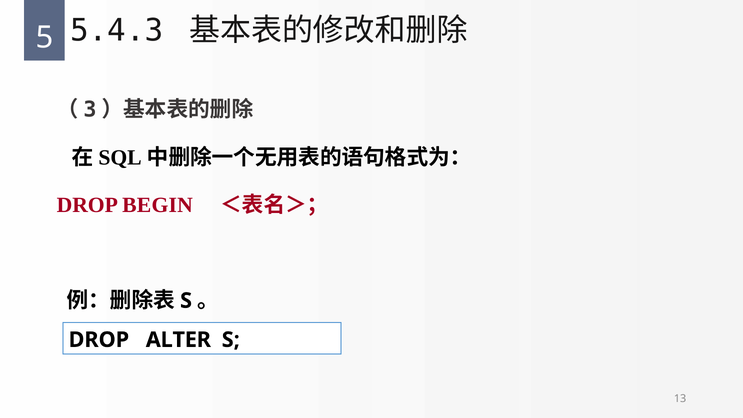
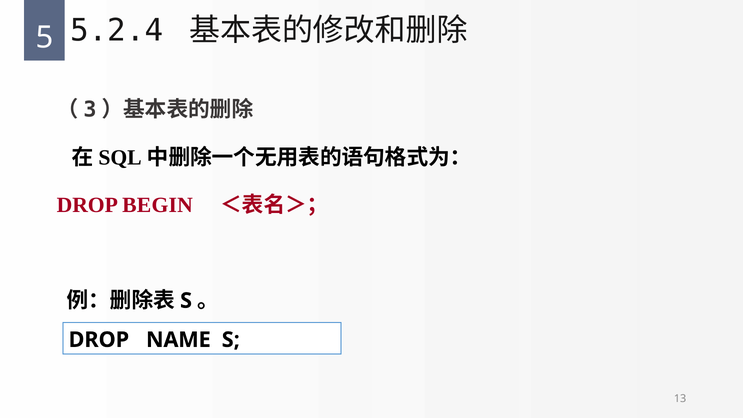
5.4.3: 5.4.3 -> 5.2.4
ALTER: ALTER -> NAME
